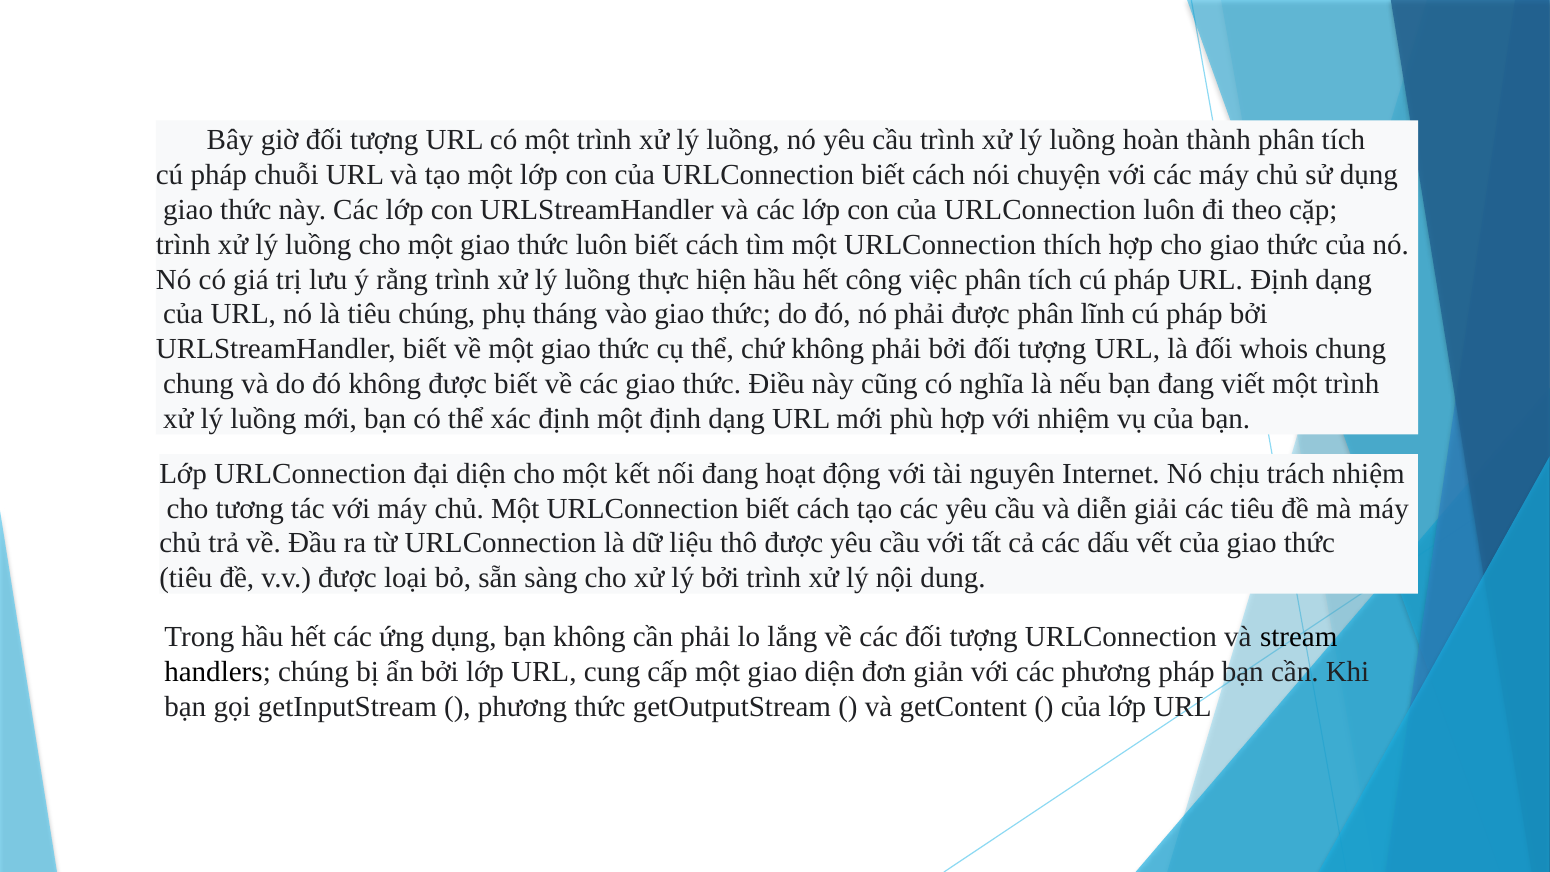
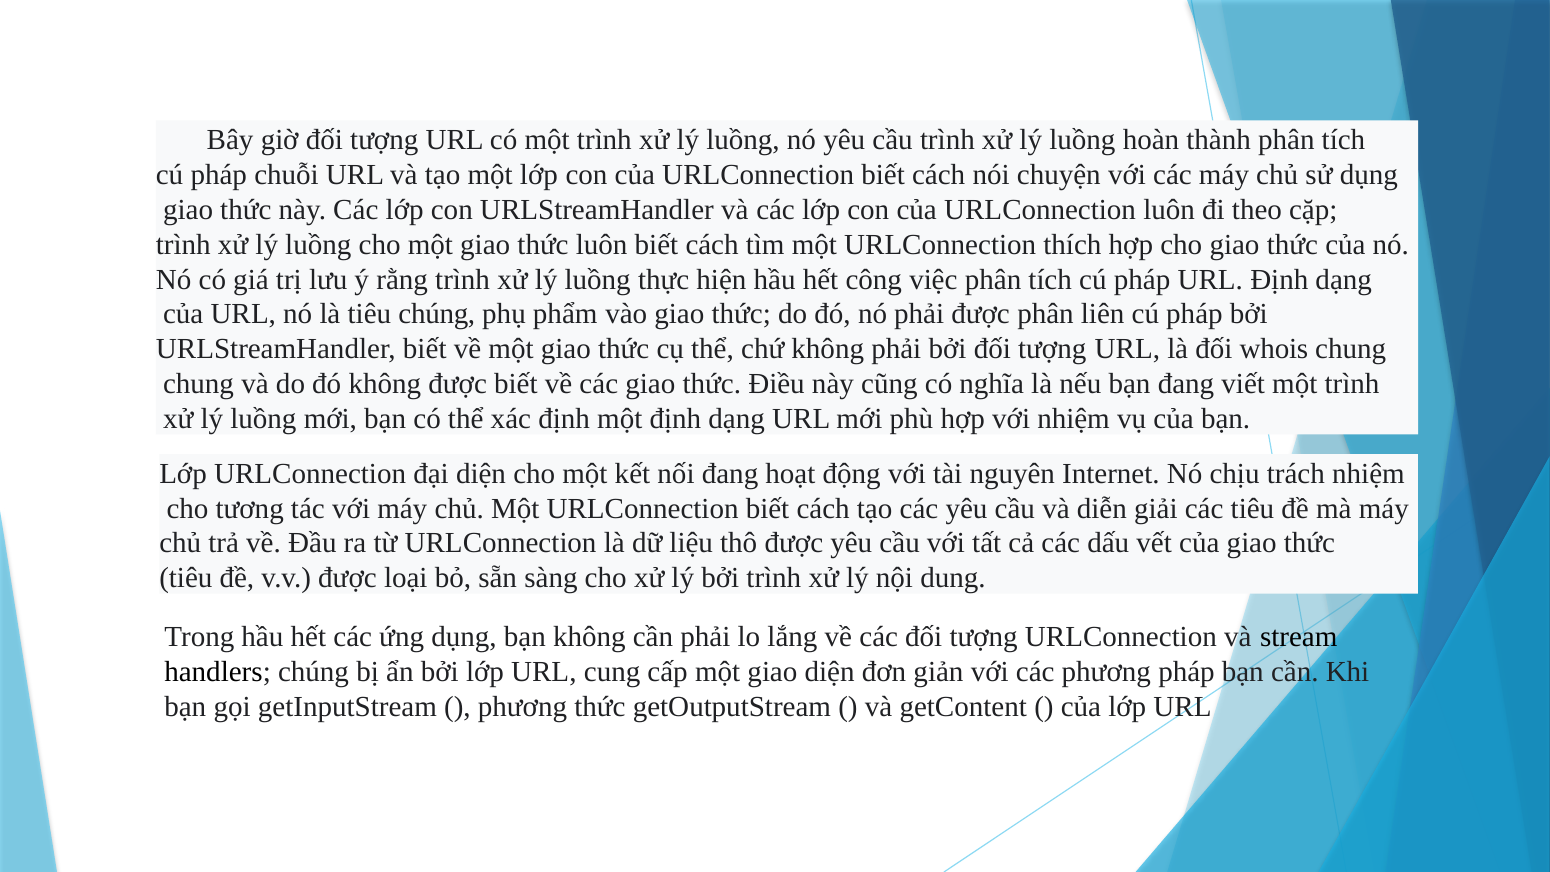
tháng: tháng -> phẩm
lĩnh: lĩnh -> liên
